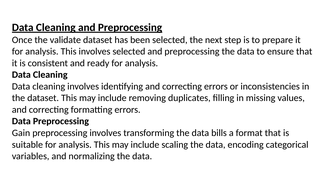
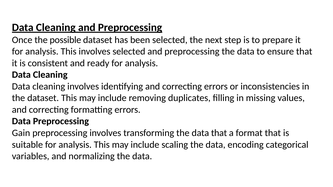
validate: validate -> possible
data bills: bills -> that
